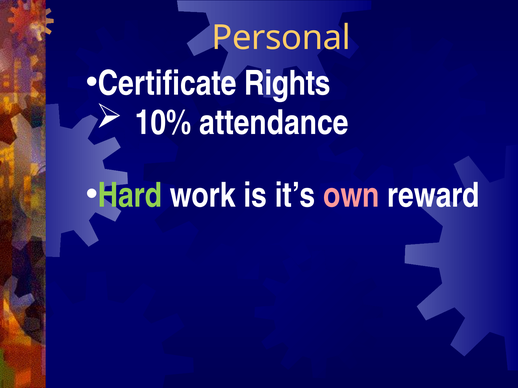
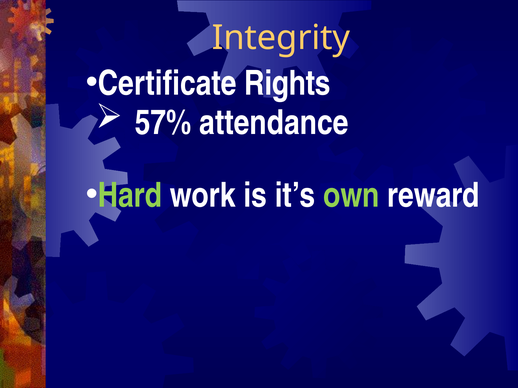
Personal: Personal -> Integrity
10%: 10% -> 57%
own colour: pink -> light green
